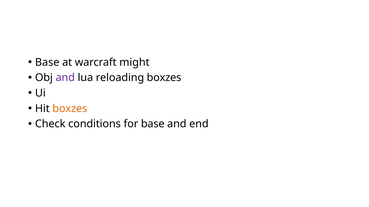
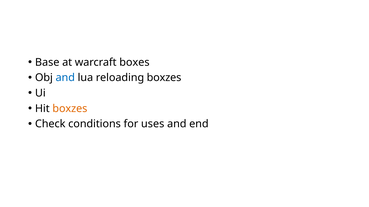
might: might -> boxes
and at (65, 78) colour: purple -> blue
for base: base -> uses
